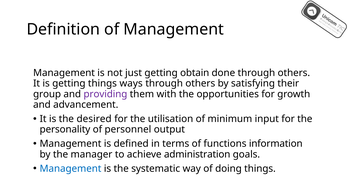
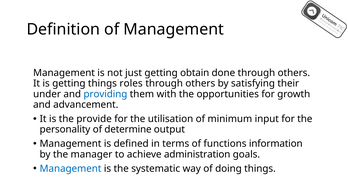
ways: ways -> roles
group: group -> under
providing colour: purple -> blue
desired: desired -> provide
personnel: personnel -> determine
